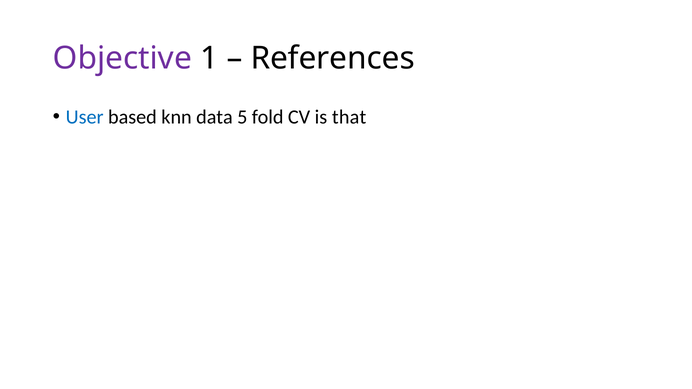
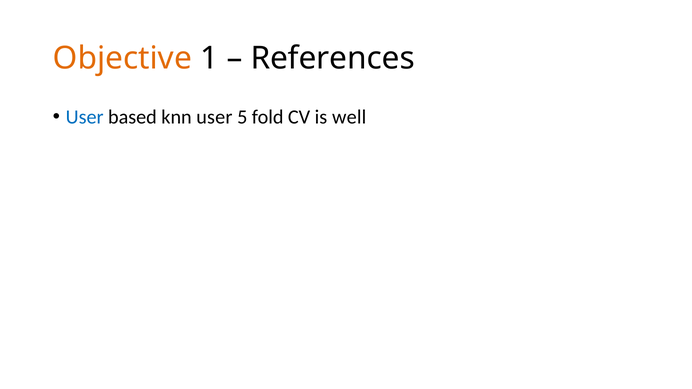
Objective colour: purple -> orange
knn data: data -> user
that: that -> well
